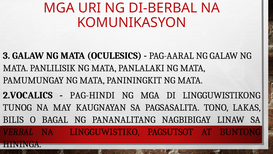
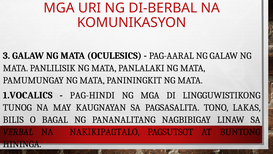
2.VOCALICS: 2.VOCALICS -> 1.VOCALICS
LINGGUWISTIKO: LINGGUWISTIKO -> NAKIKIPAGTALO
